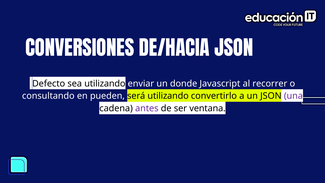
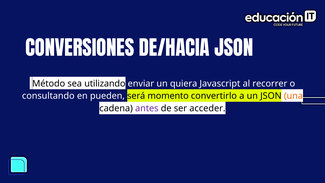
Defecto: Defecto -> Método
donde: donde -> quiera
será utilizando: utilizando -> momento
una colour: purple -> orange
ventana: ventana -> acceder
